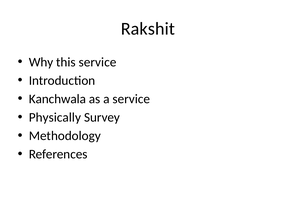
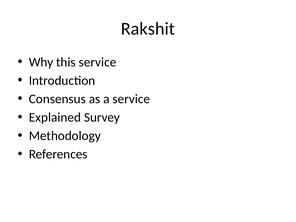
Kanchwala: Kanchwala -> Consensus
Physically: Physically -> Explained
